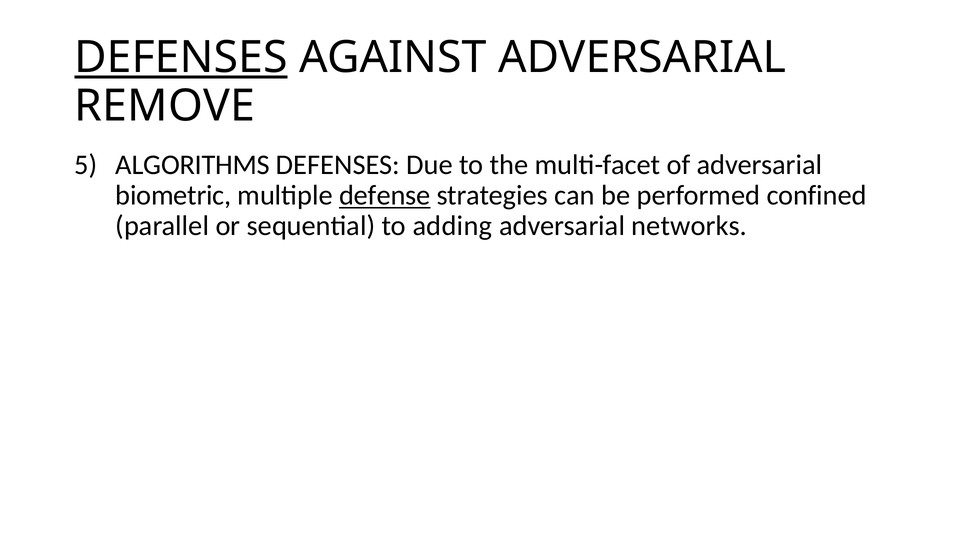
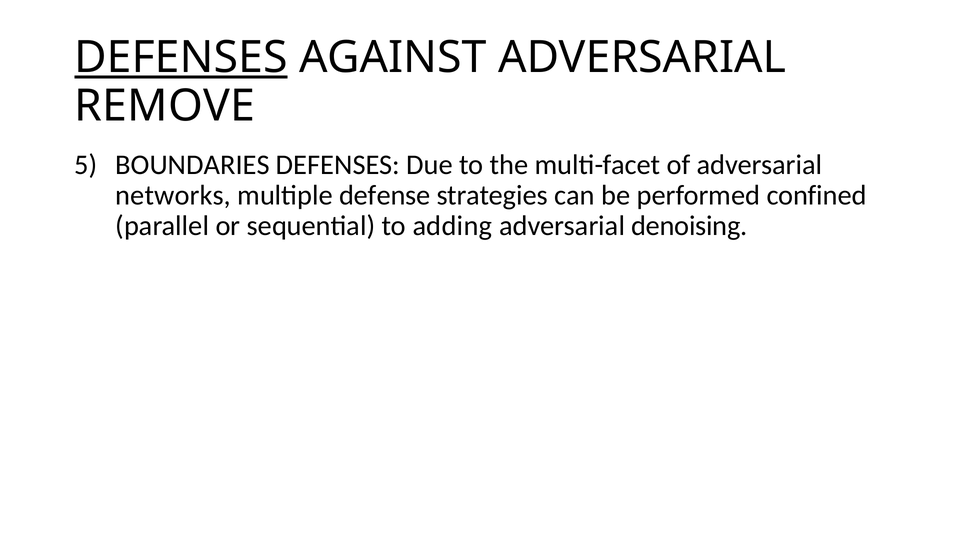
ALGORITHMS: ALGORITHMS -> BOUNDARIES
biometric: biometric -> networks
defense underline: present -> none
networks: networks -> denoising
